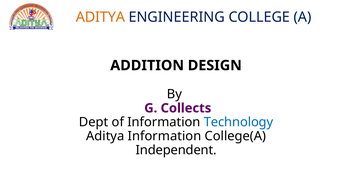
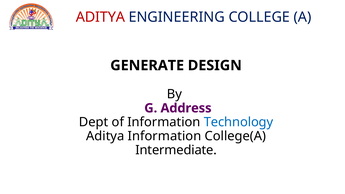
ADITYA at (100, 17) colour: orange -> red
ADDITION: ADDITION -> GENERATE
Collects: Collects -> Address
Independent: Independent -> Intermediate
